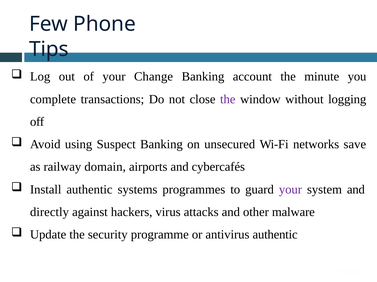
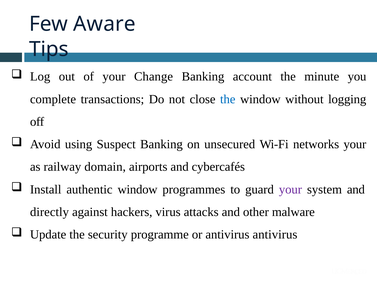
Phone: Phone -> Aware
the at (228, 99) colour: purple -> blue
networks save: save -> your
authentic systems: systems -> window
antivirus authentic: authentic -> antivirus
